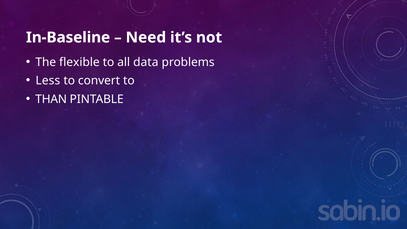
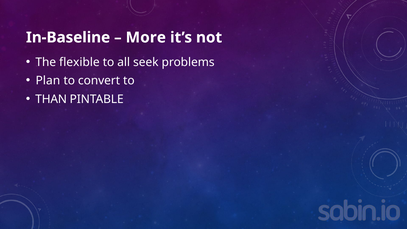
Need: Need -> More
data: data -> seek
Less: Less -> Plan
